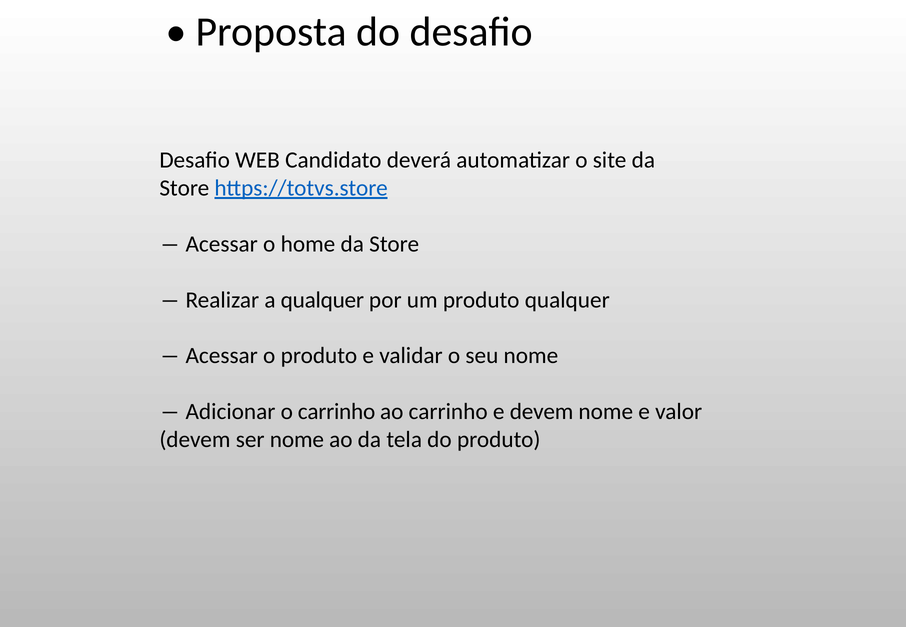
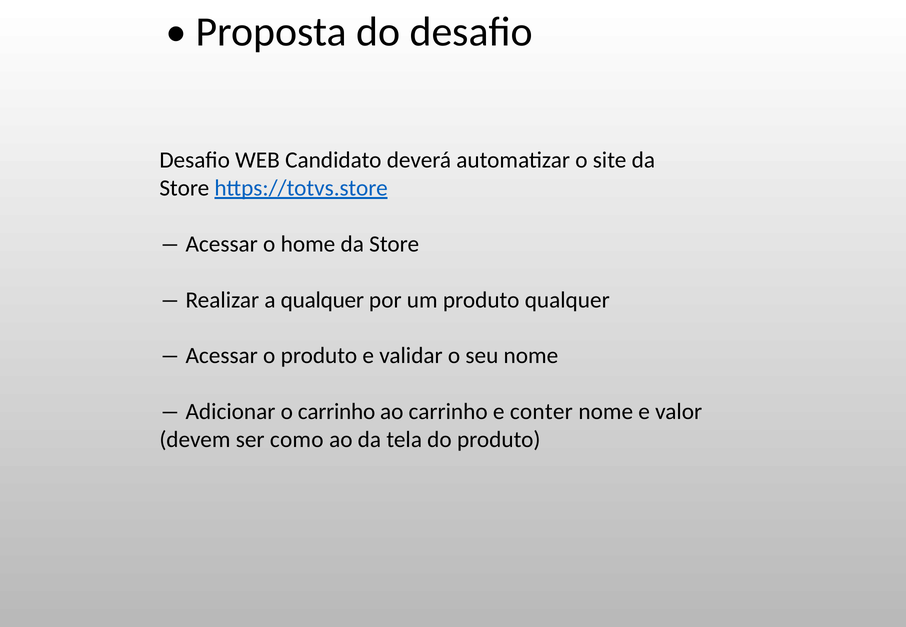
e devem: devem -> conter
ser nome: nome -> como
